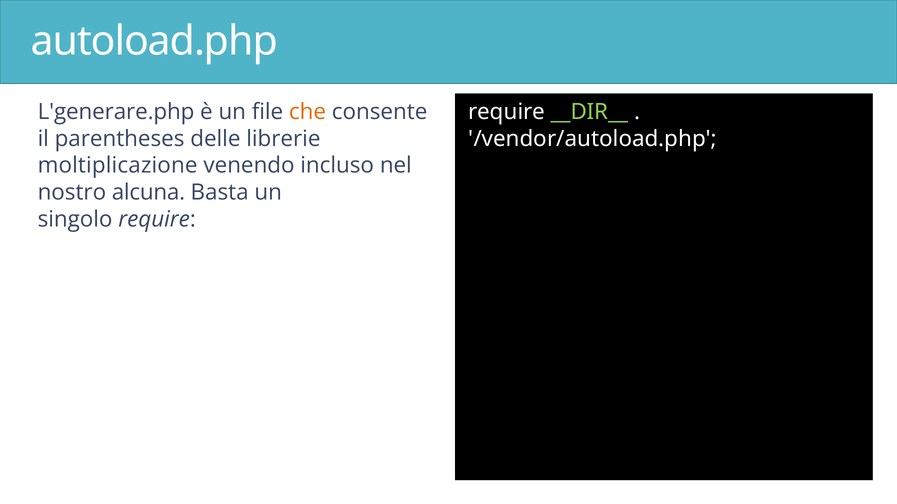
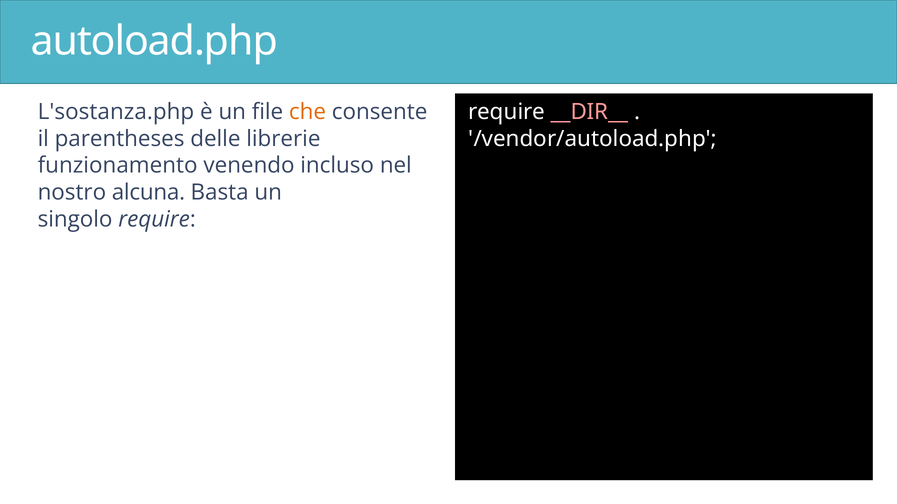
L'generare.php: L'generare.php -> L'sostanza.php
__DIR__ colour: light green -> pink
moltiplicazione: moltiplicazione -> funzionamento
